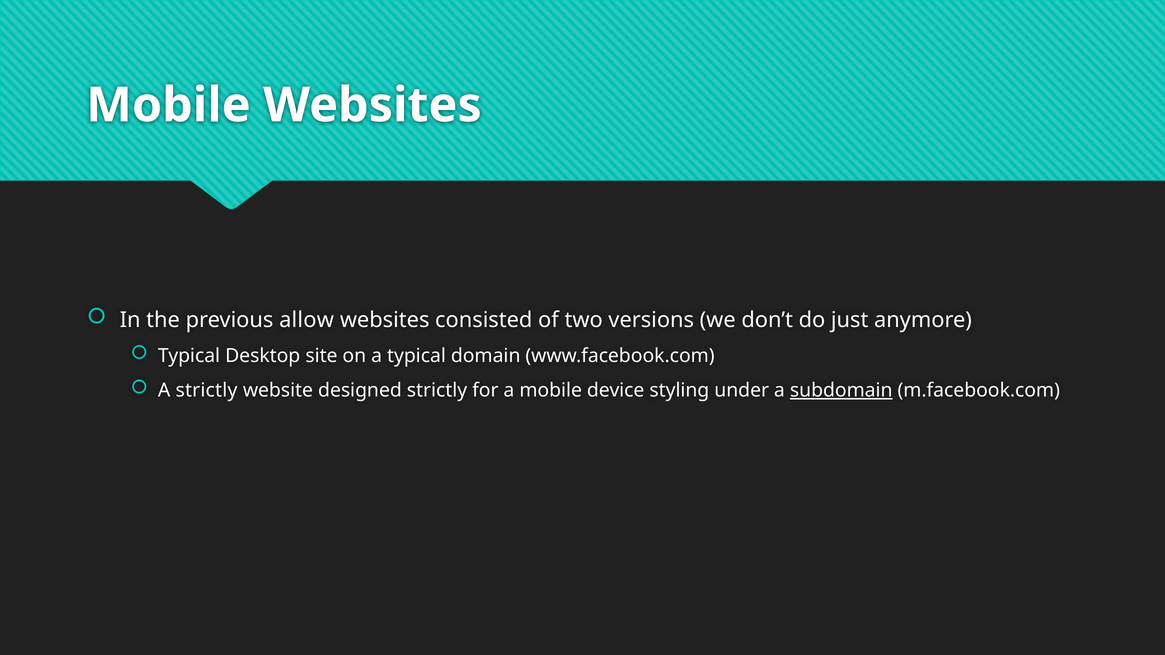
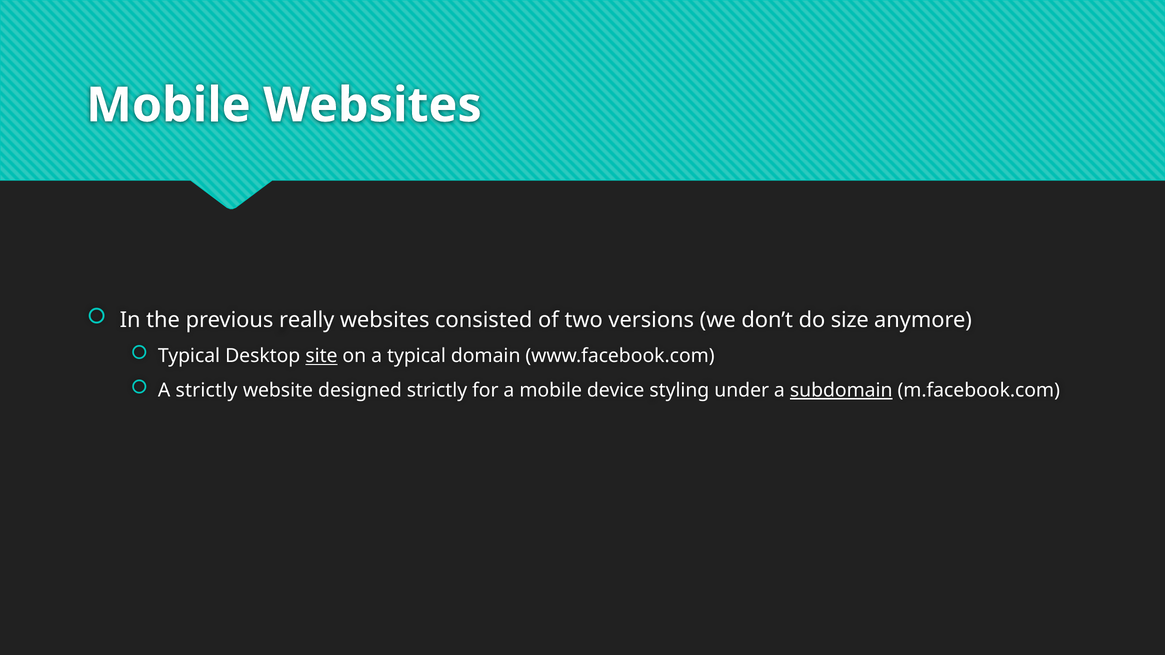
allow: allow -> really
just: just -> size
site underline: none -> present
